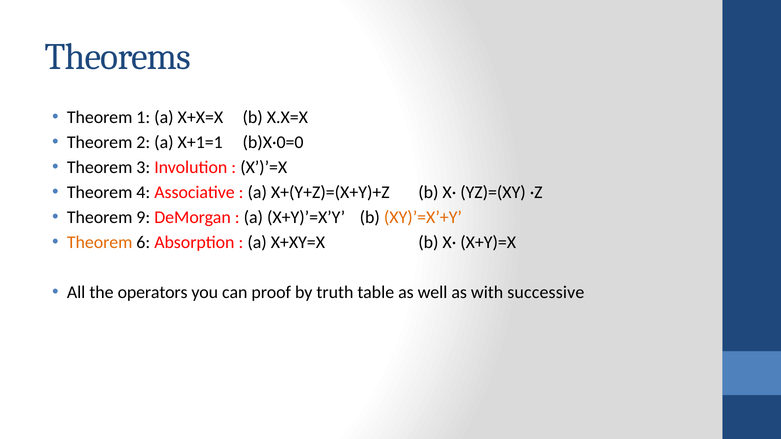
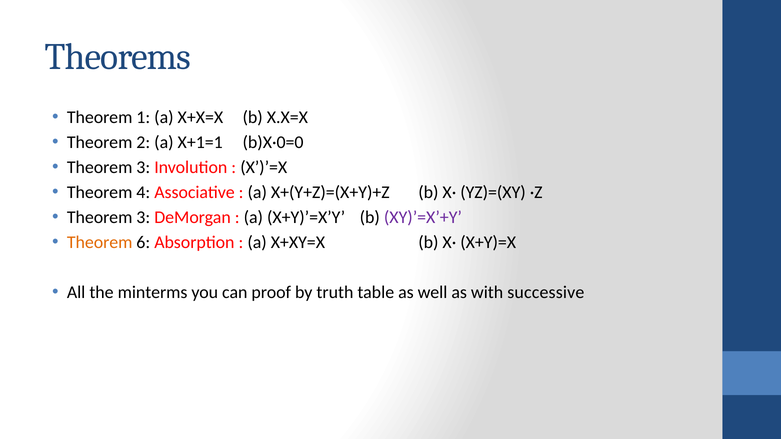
9 at (143, 218): 9 -> 3
XY)’=X’+Y colour: orange -> purple
operators: operators -> minterms
